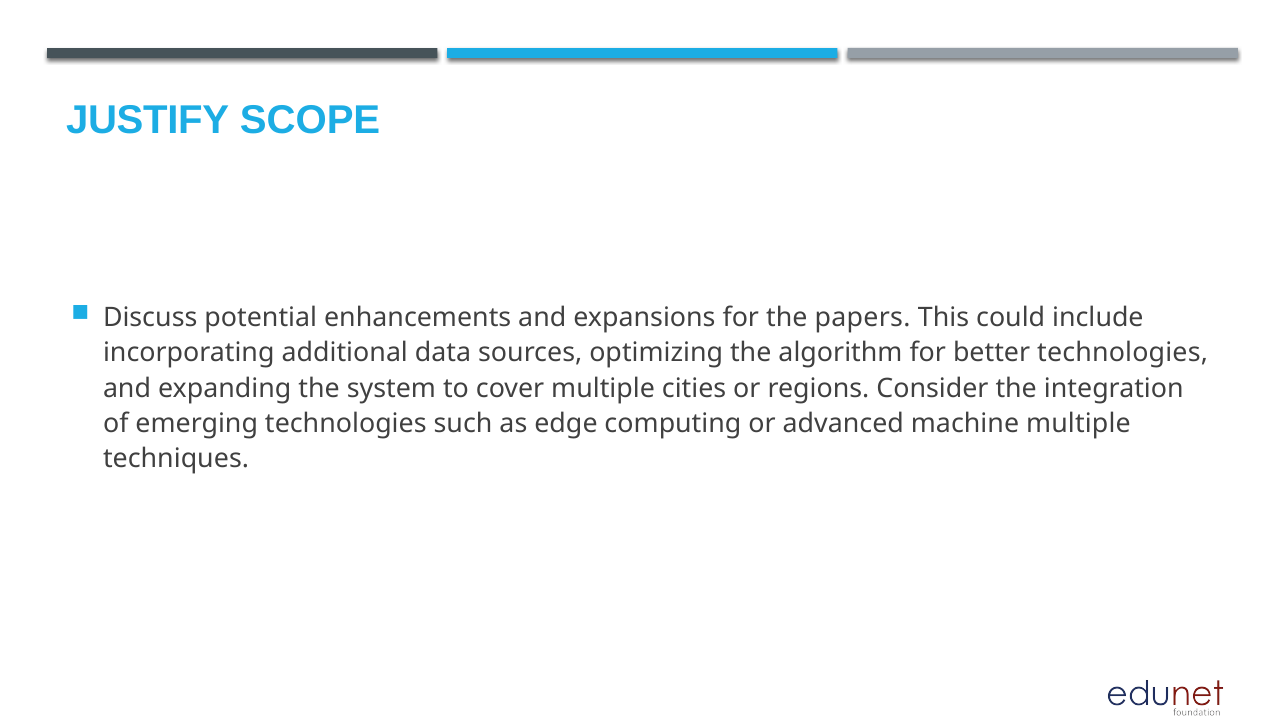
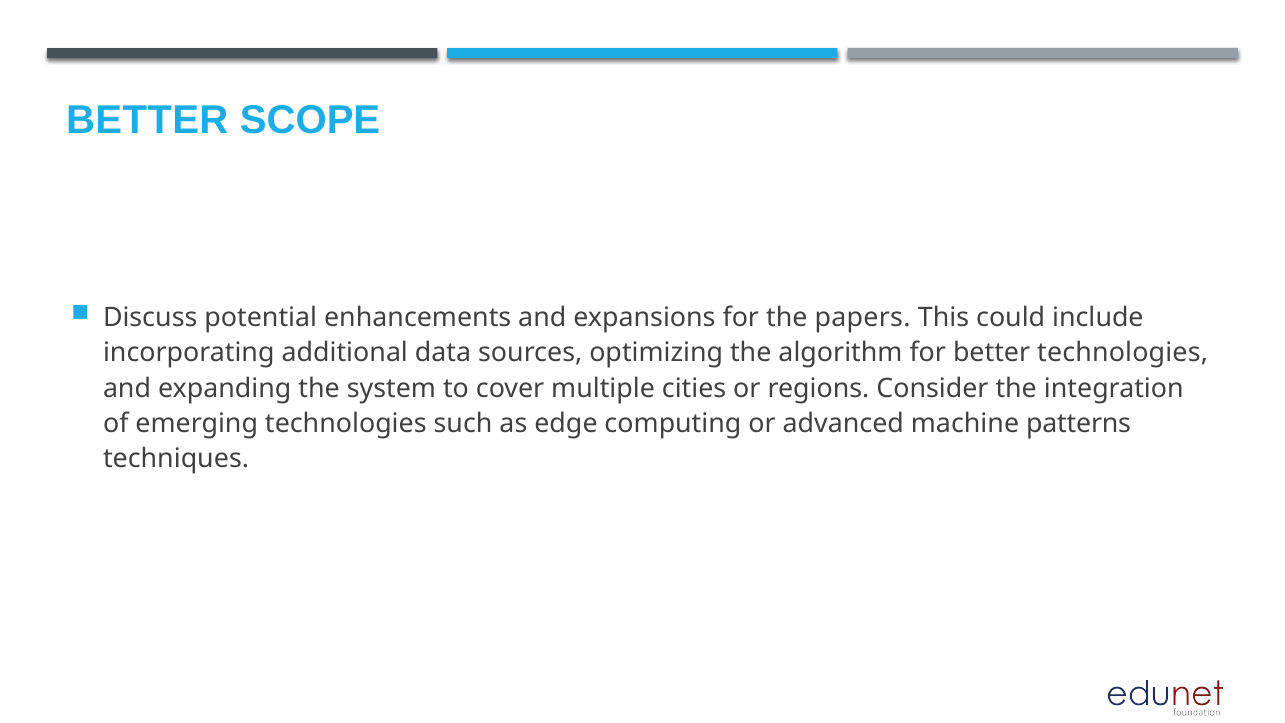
JUSTIFY at (148, 121): JUSTIFY -> BETTER
machine multiple: multiple -> patterns
